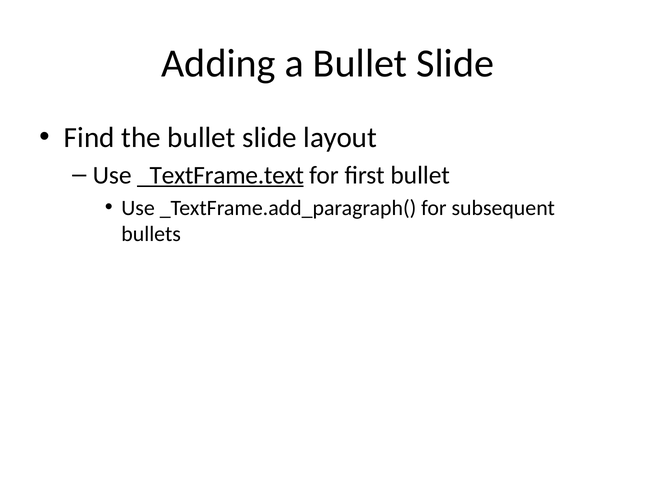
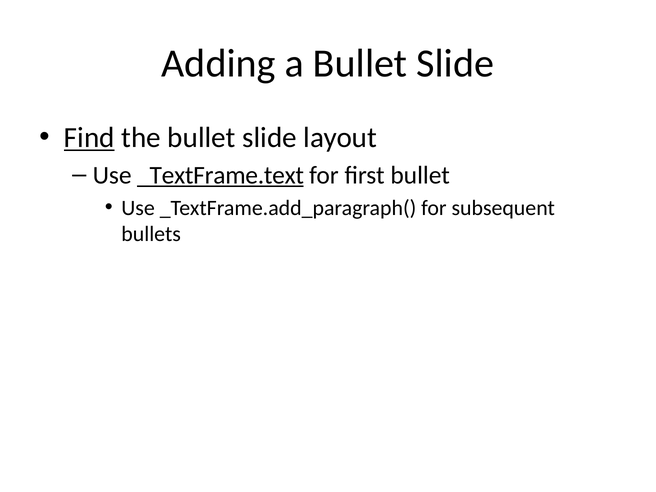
Find underline: none -> present
